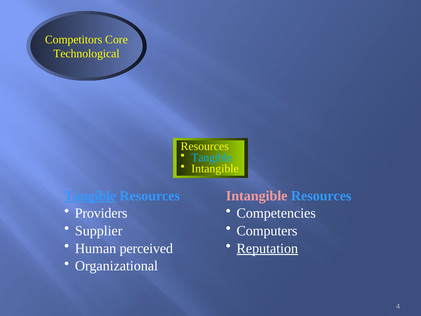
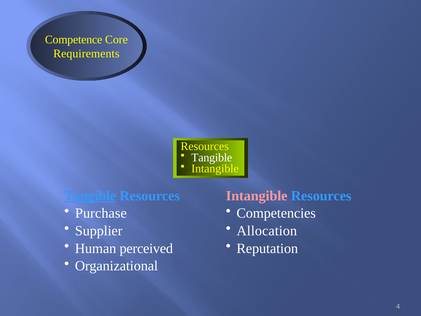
Competitors: Competitors -> Competence
Technological: Technological -> Requirements
Tangible at (212, 157) colour: light blue -> white
Providers: Providers -> Purchase
Computers: Computers -> Allocation
Reputation underline: present -> none
